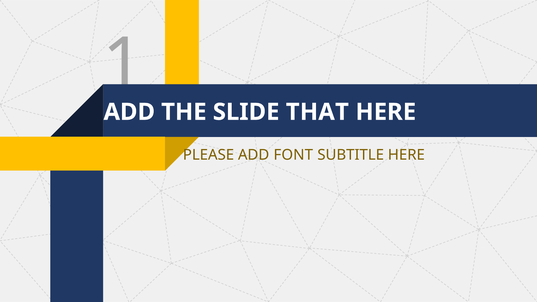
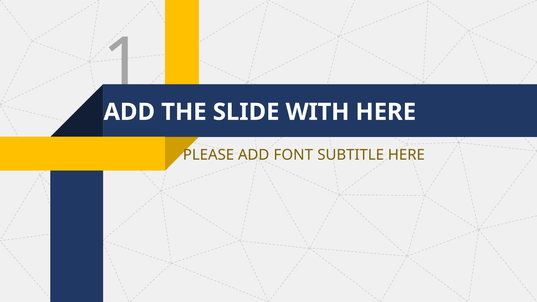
THAT: THAT -> WITH
